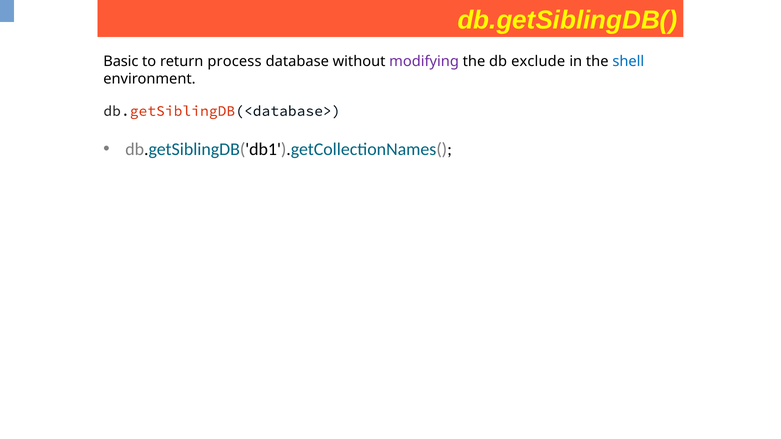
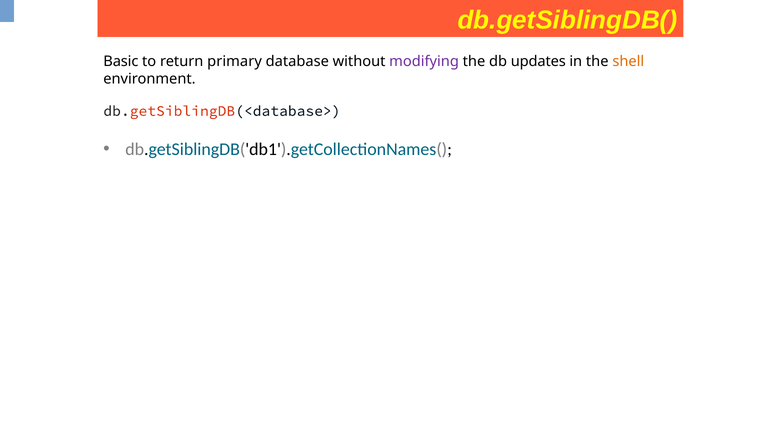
process: process -> primary
exclude: exclude -> updates
shell colour: blue -> orange
